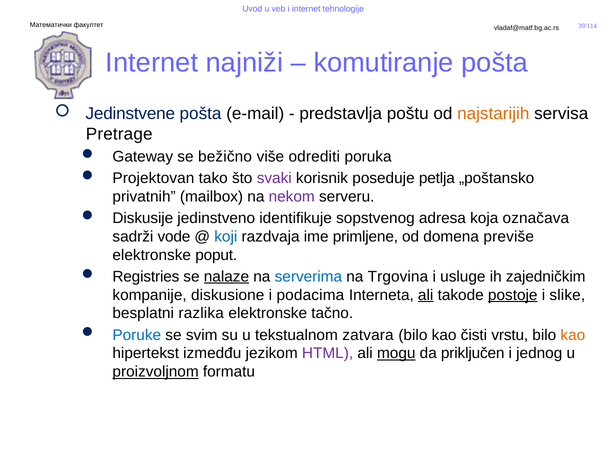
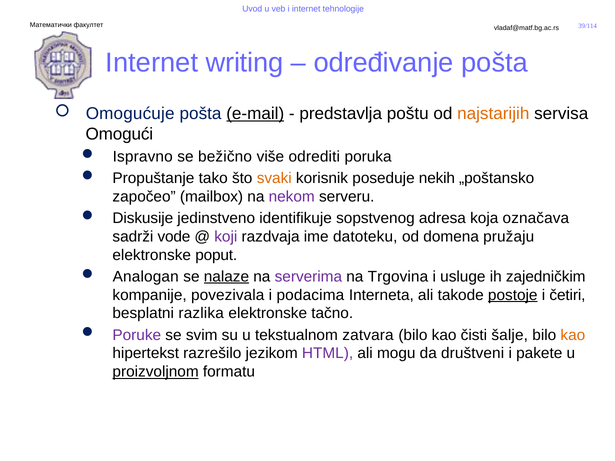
najniži: najniži -> writing
komutiranje: komutiranje -> određivanje
Jedinstvene: Jedinstvene -> Omogućuje
e-mail underline: none -> present
Pretrage: Pretrage -> Omogući
Gateway: Gateway -> Ispravno
Projektovan: Projektovan -> Propuštanje
svaki colour: purple -> orange
petlja: petlja -> nekih
privatnih: privatnih -> započeo
koji colour: blue -> purple
primljene: primljene -> datoteku
previše: previše -> pružaju
Registries: Registries -> Analogan
serverima colour: blue -> purple
diskusione: diskusione -> povezivala
ali at (426, 295) underline: present -> none
slike: slike -> četiri
Poruke colour: blue -> purple
vrstu: vrstu -> šalje
izmedđu: izmedđu -> razrešilo
mogu underline: present -> none
priključen: priključen -> društveni
jednog: jednog -> pakete
